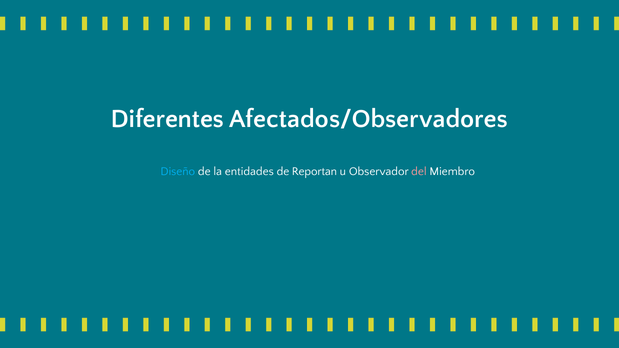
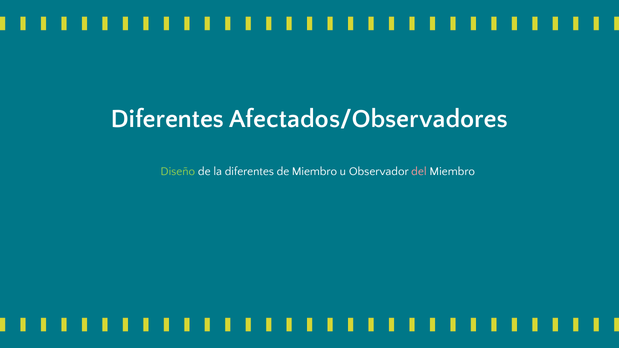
Diseño colour: light blue -> light green
la entidades: entidades -> diferentes
de Reportan: Reportan -> Miembro
